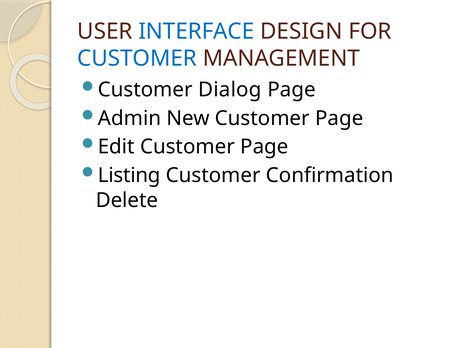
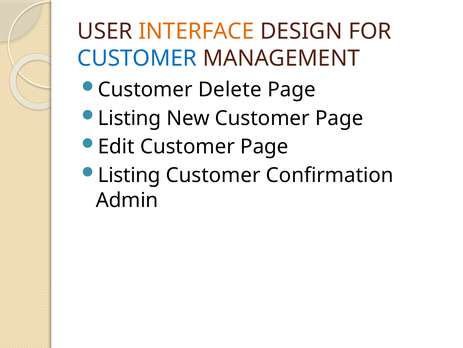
INTERFACE colour: blue -> orange
Dialog: Dialog -> Delete
Admin at (129, 118): Admin -> Listing
Delete: Delete -> Admin
